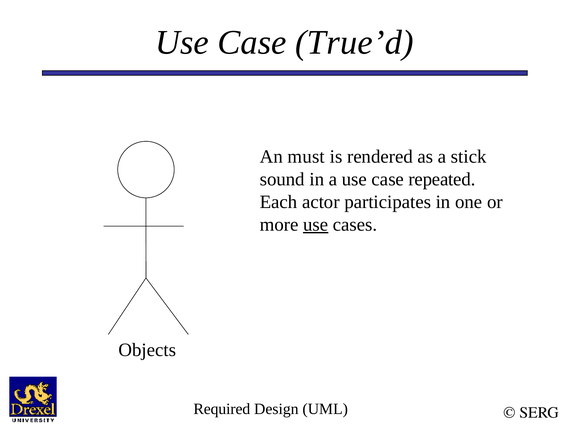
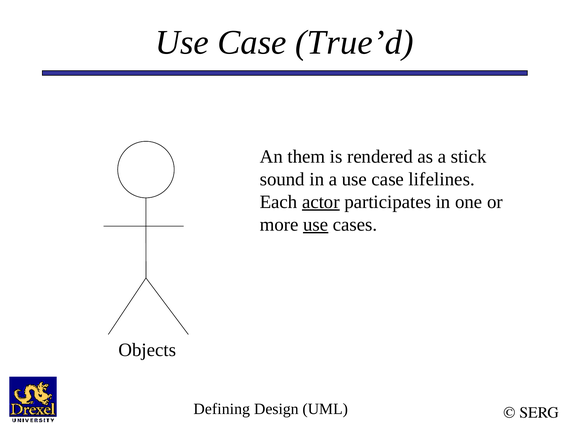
must: must -> them
repeated: repeated -> lifelines
actor underline: none -> present
Required: Required -> Defining
